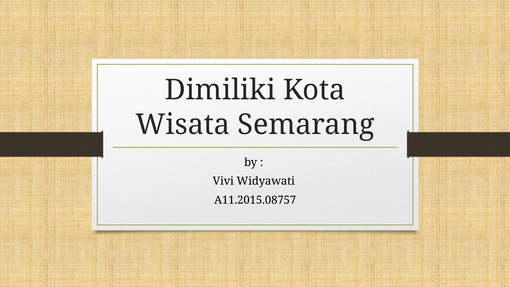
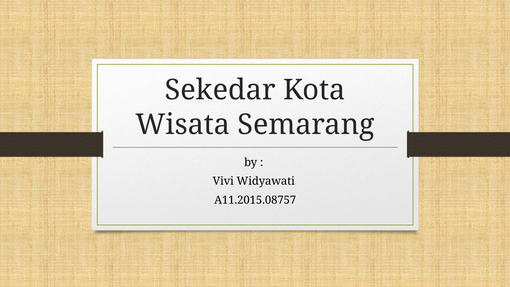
Dimiliki: Dimiliki -> Sekedar
